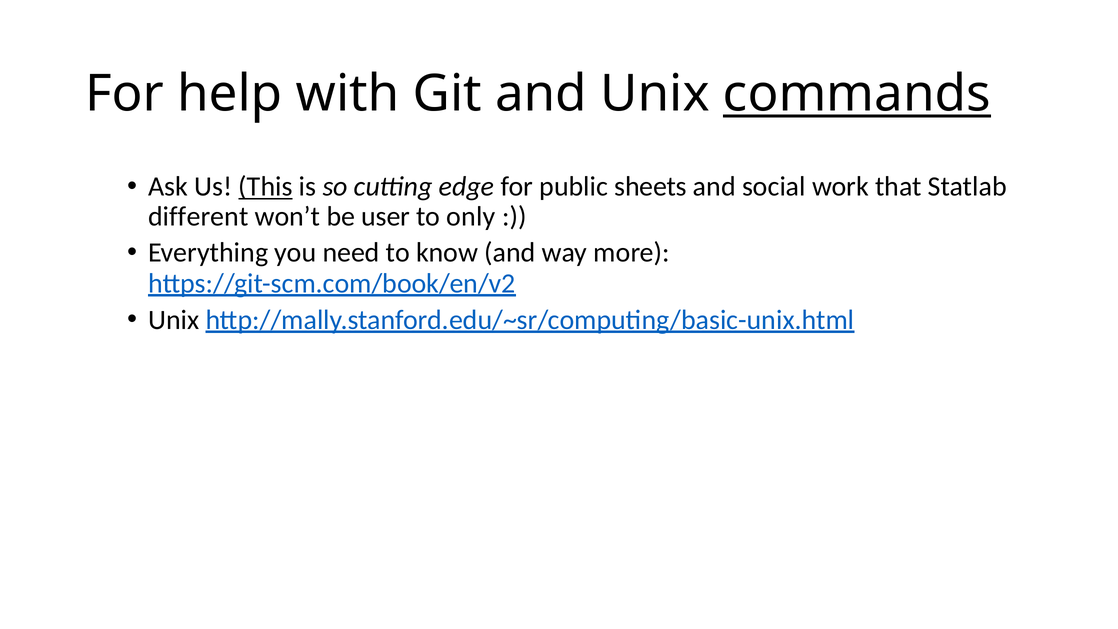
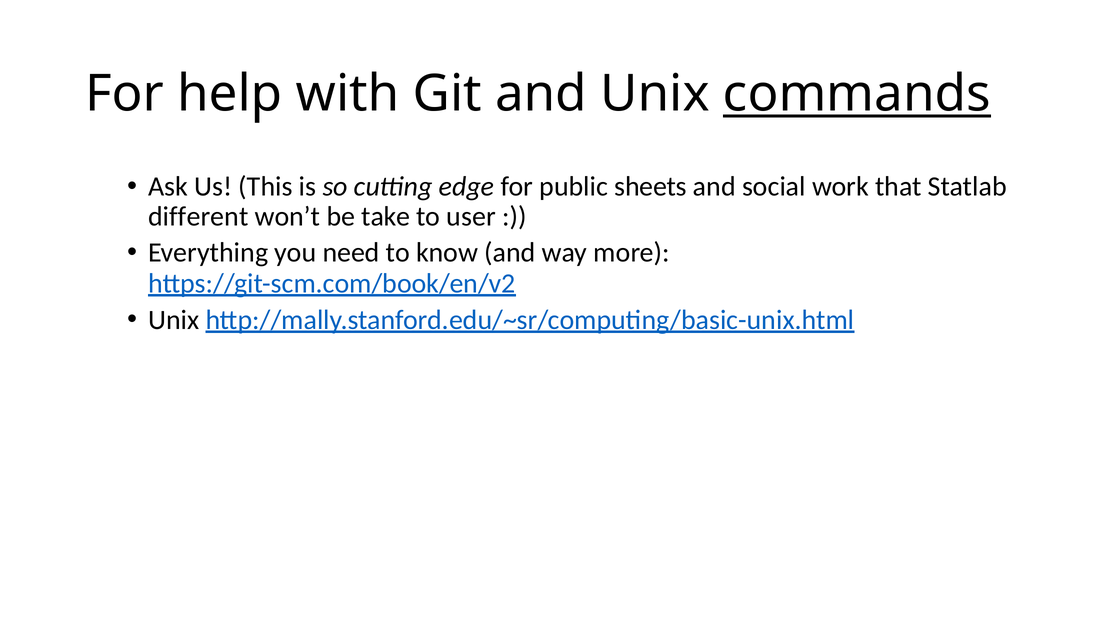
This underline: present -> none
user: user -> take
only: only -> user
